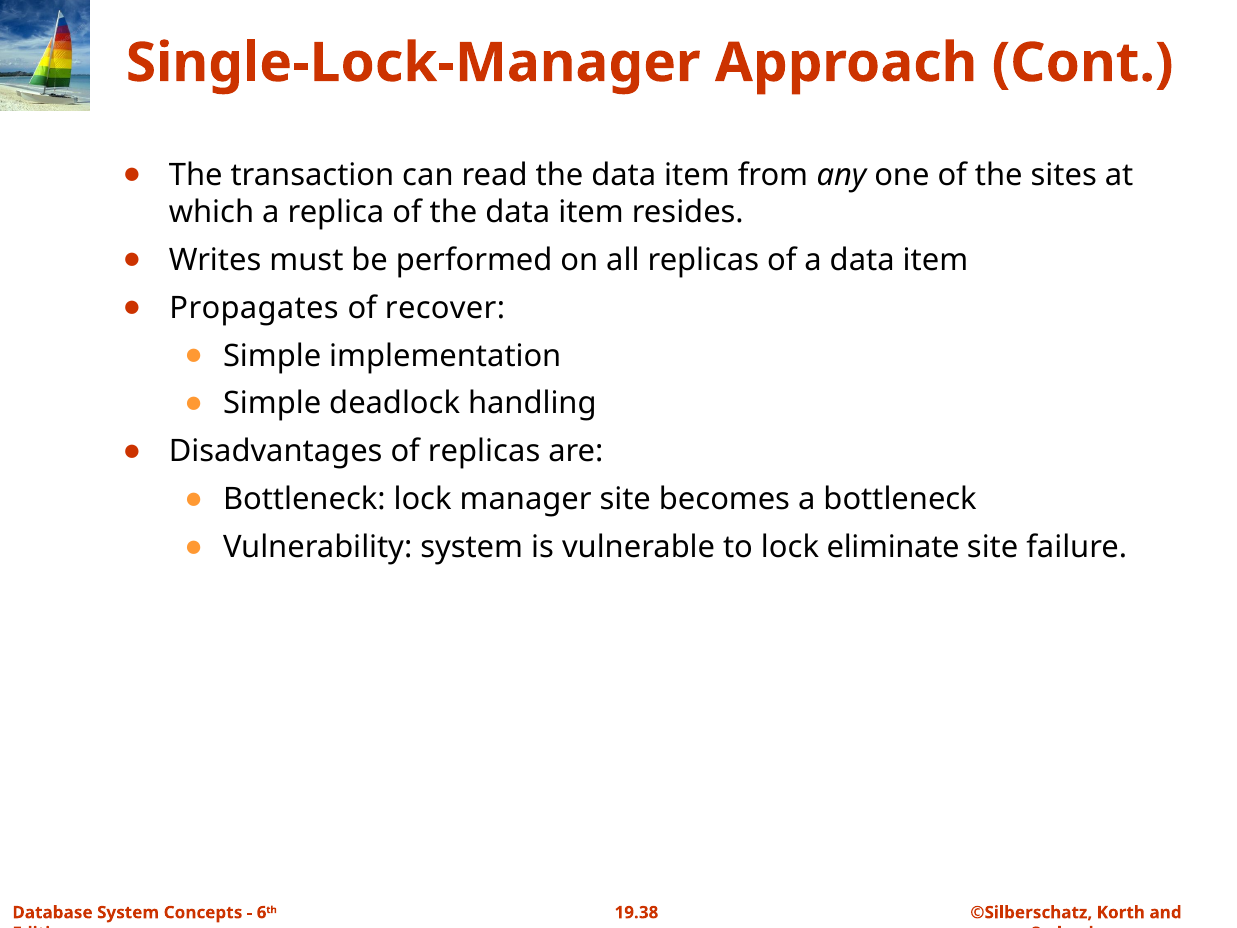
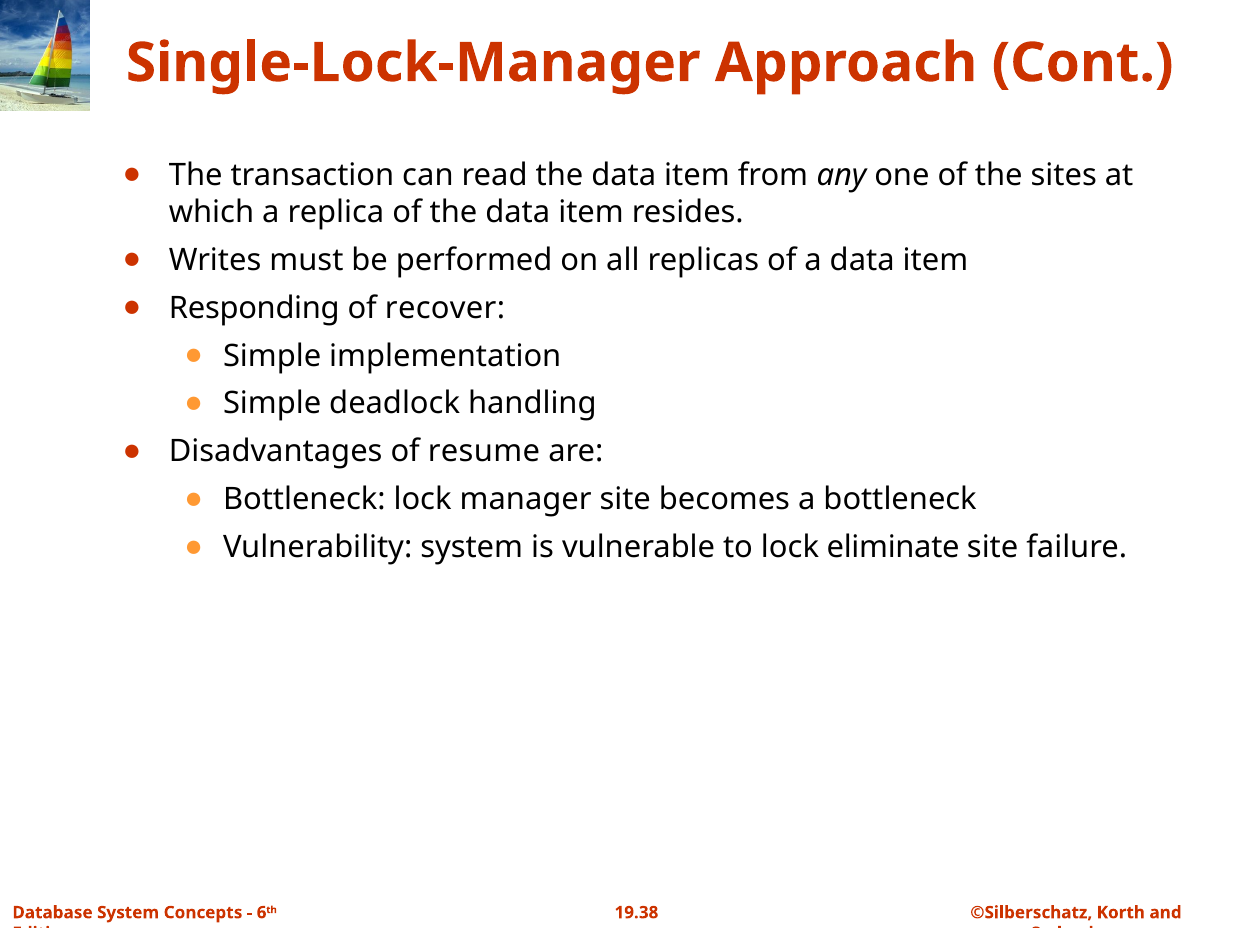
Propagates: Propagates -> Responding
of replicas: replicas -> resume
